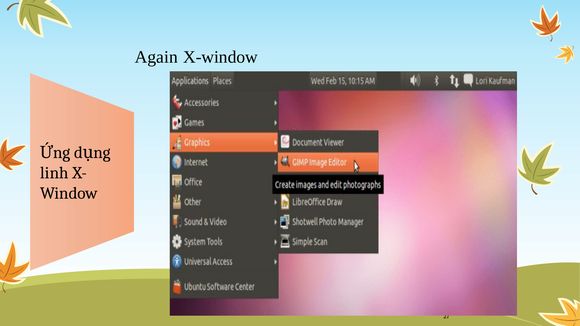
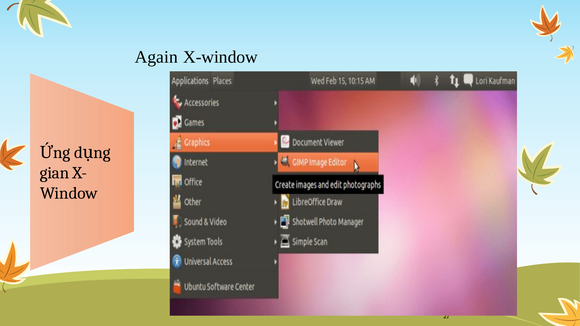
linh: linh -> gian
